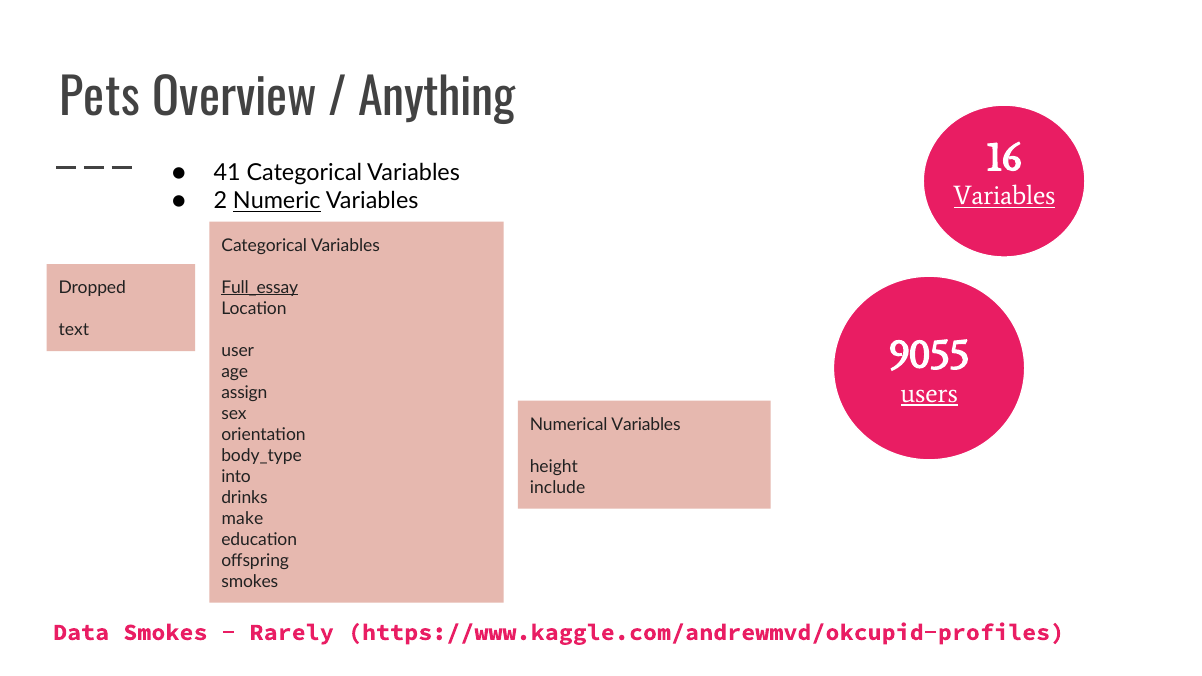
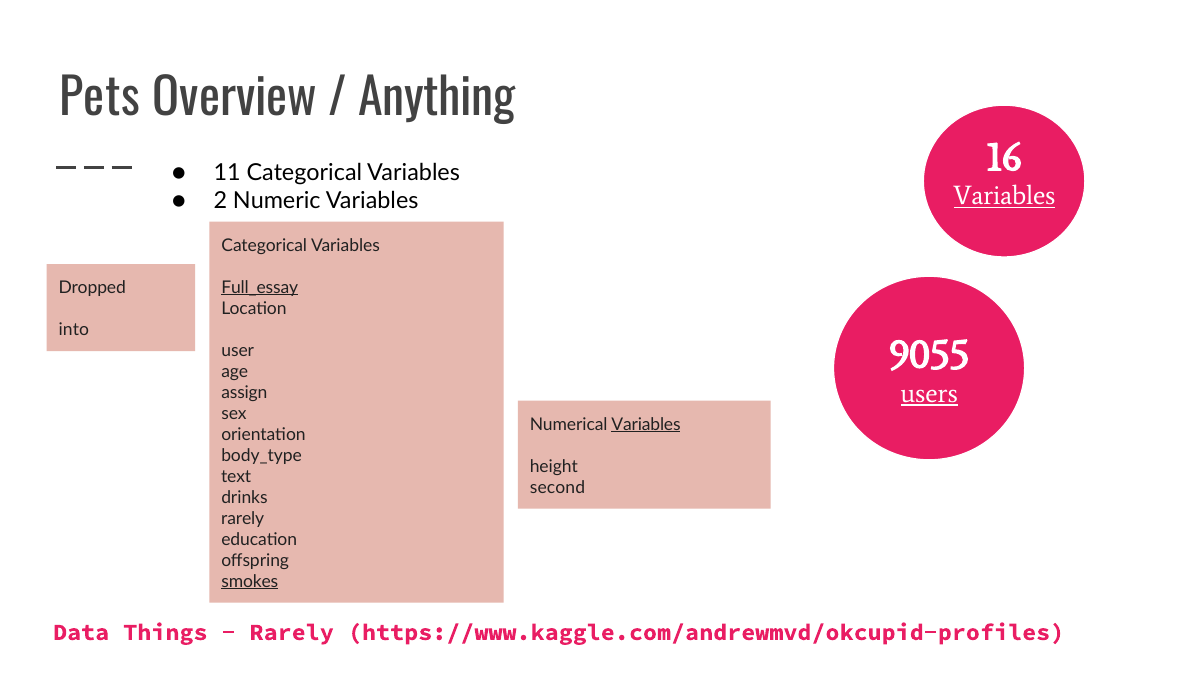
41: 41 -> 11
Numeric underline: present -> none
text: text -> into
Variables at (646, 424) underline: none -> present
into: into -> text
include: include -> second
make at (242, 518): make -> rarely
smokes at (250, 581) underline: none -> present
Data Smokes: Smokes -> Things
